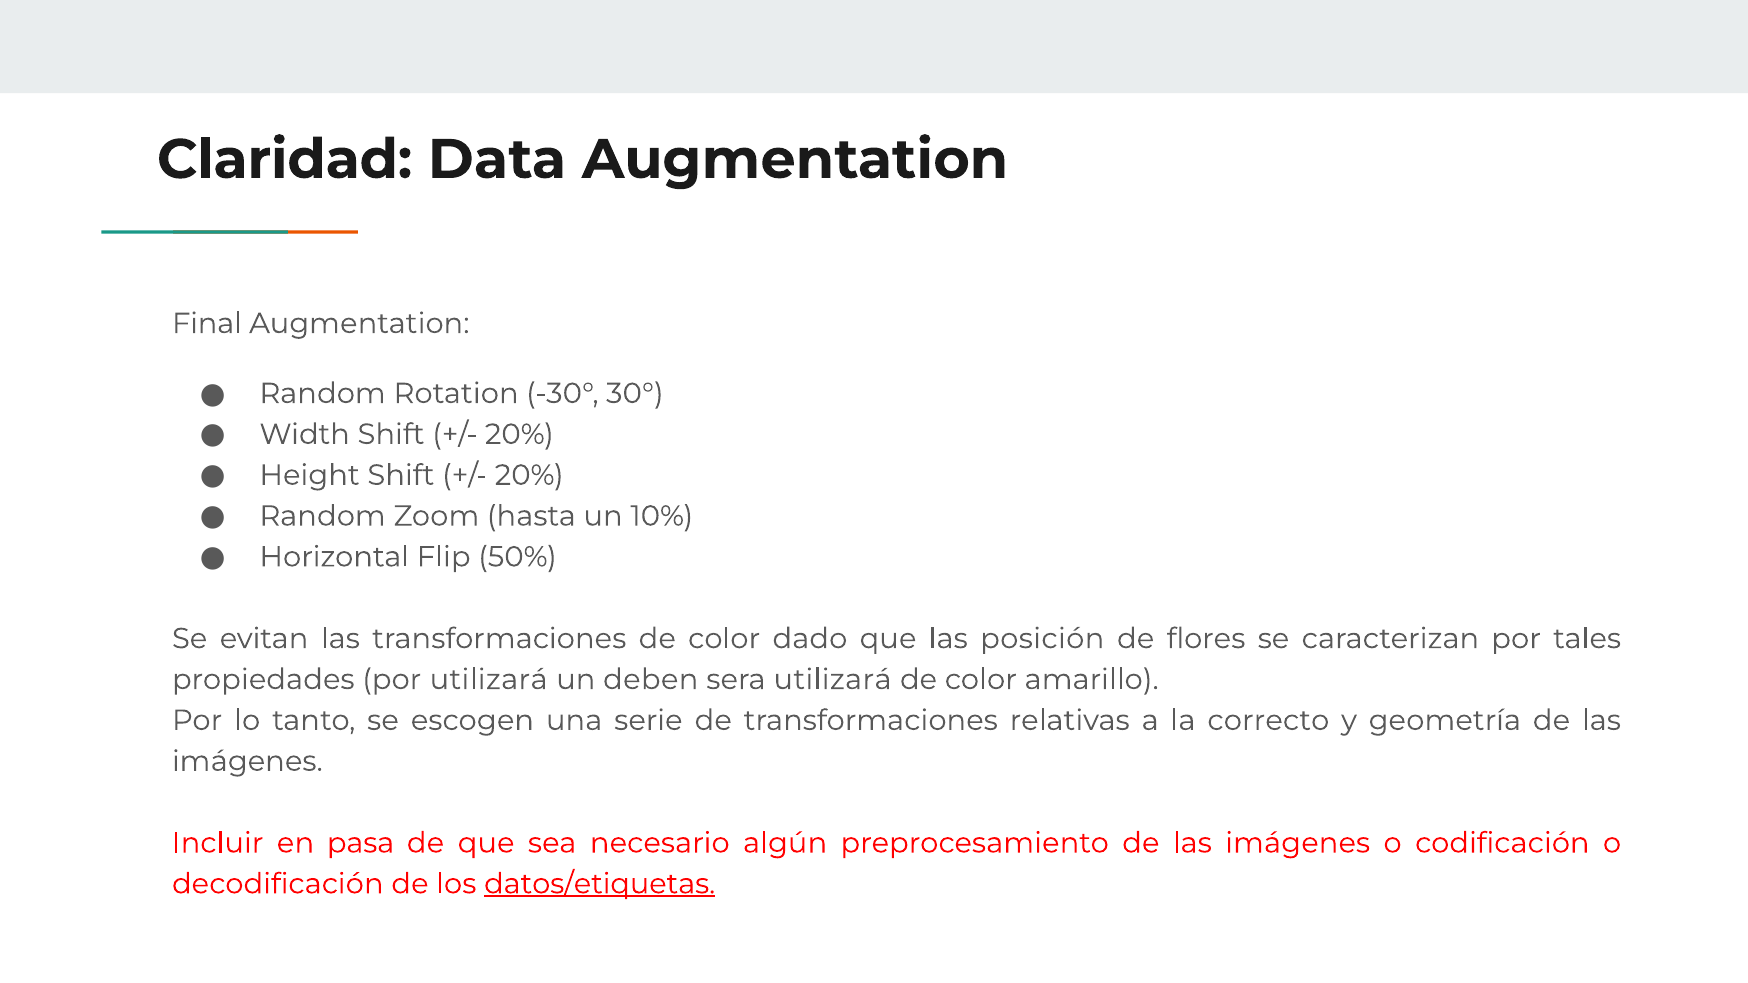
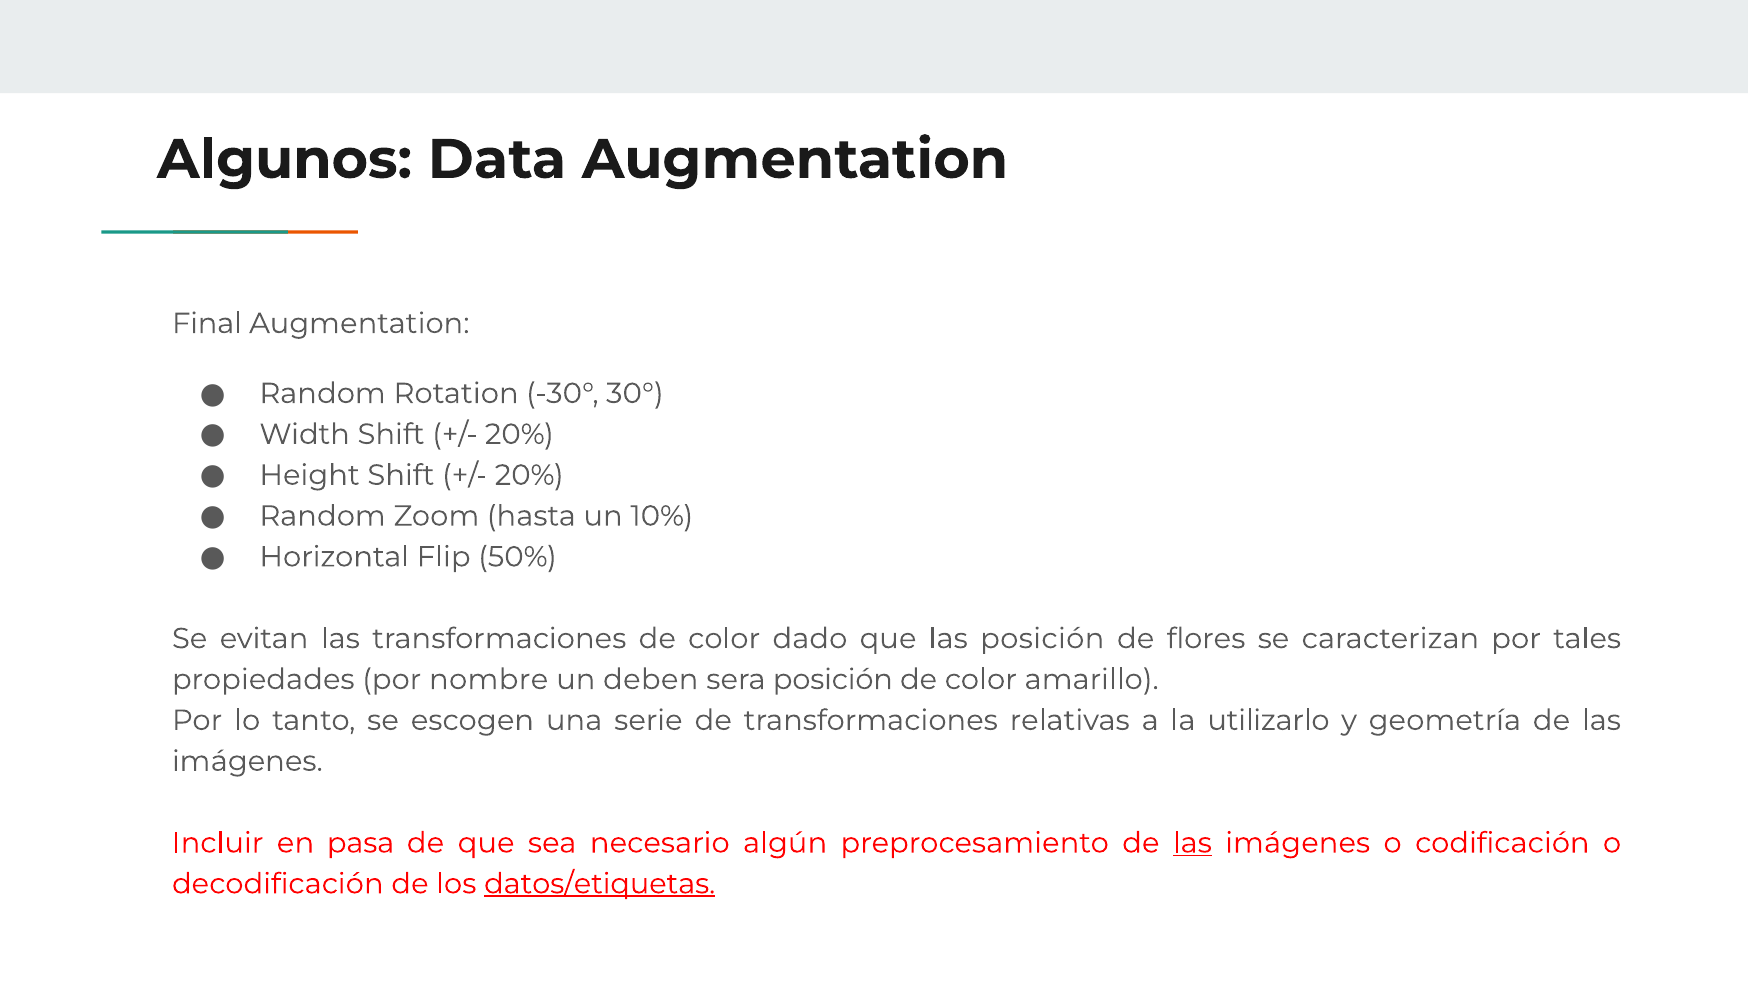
Claridad: Claridad -> Algunos
por utilizará: utilizará -> nombre
sera utilizará: utilizará -> posición
correcto: correcto -> utilizarlo
las at (1192, 843) underline: none -> present
